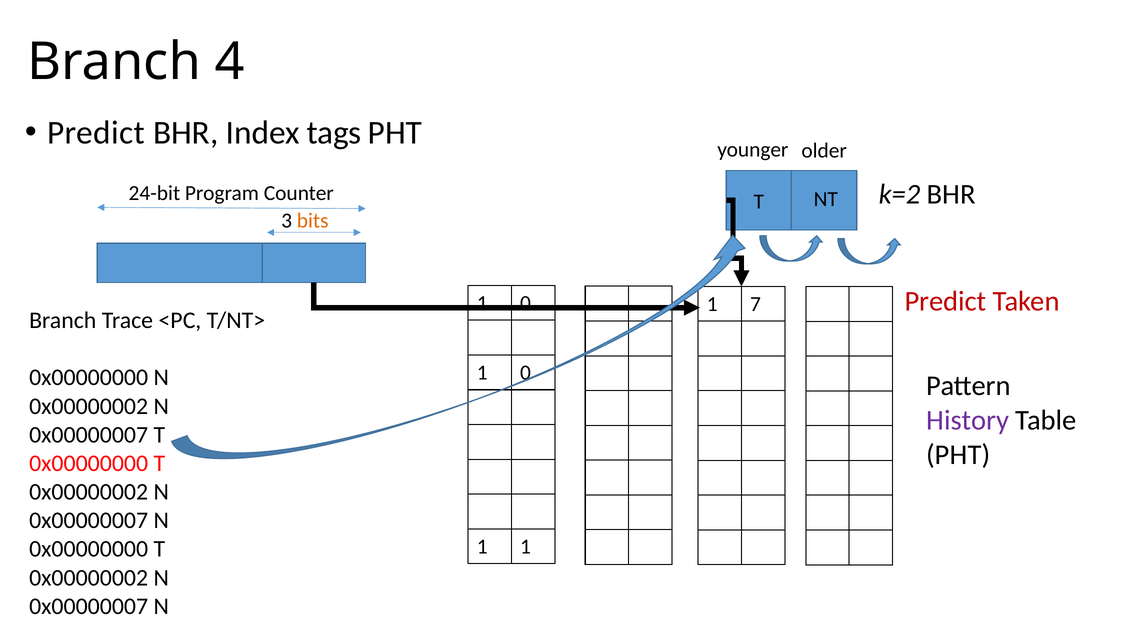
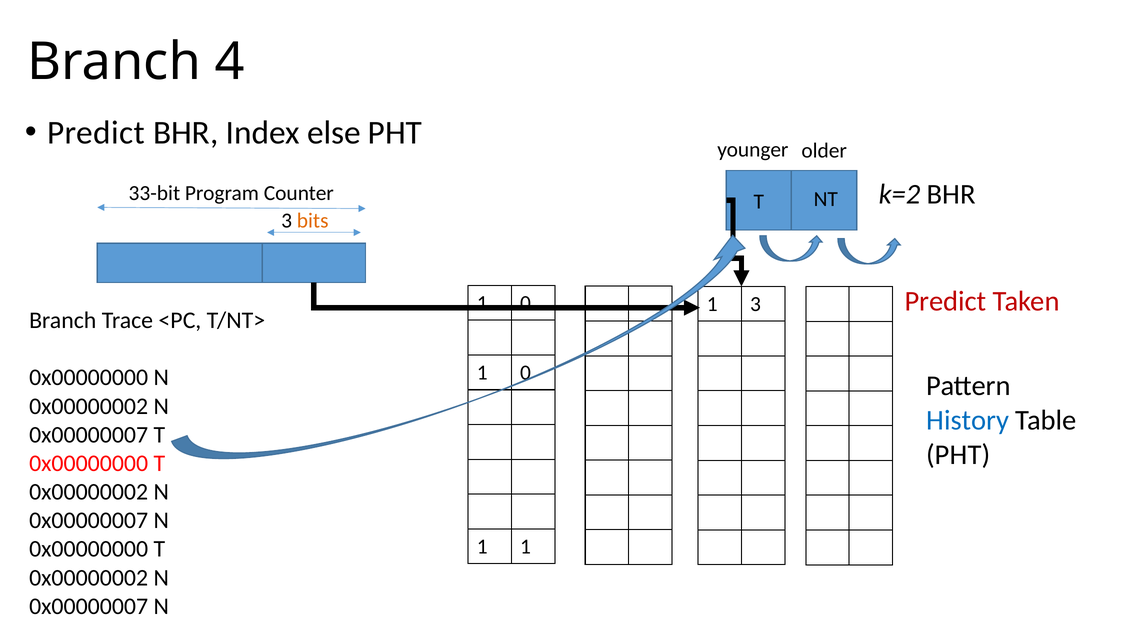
tags: tags -> else
24-bit: 24-bit -> 33-bit
7 at (755, 304): 7 -> 3
History colour: purple -> blue
